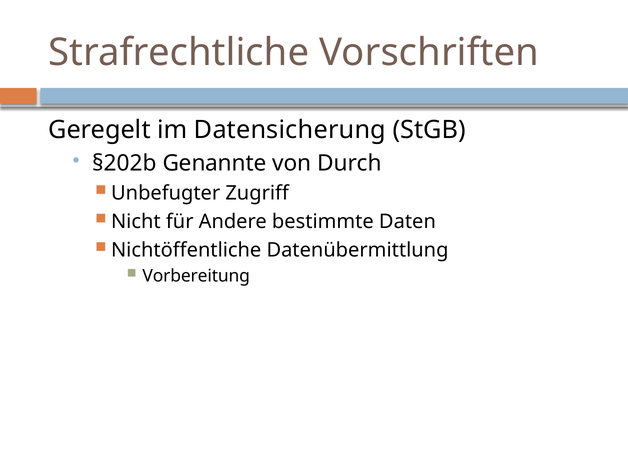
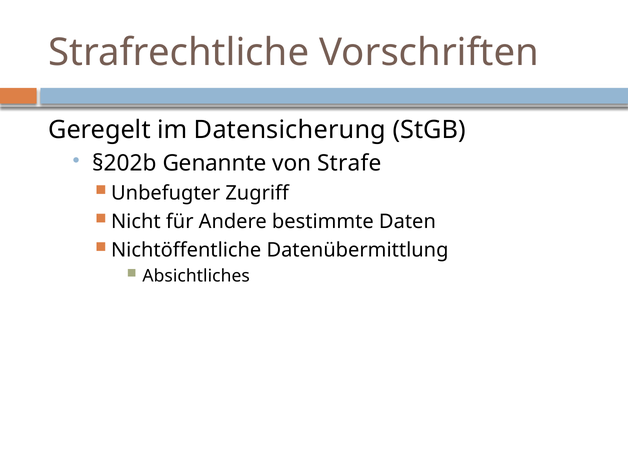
Durch: Durch -> Strafe
Vorbereitung: Vorbereitung -> Absichtliches
